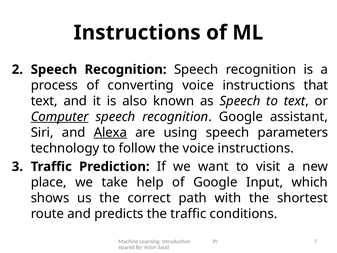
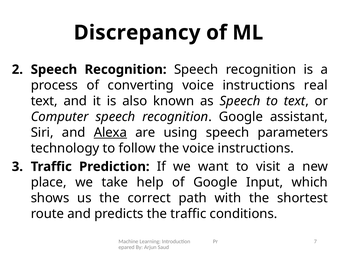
Instructions at (137, 33): Instructions -> Discrepancy
that: that -> real
Computer underline: present -> none
